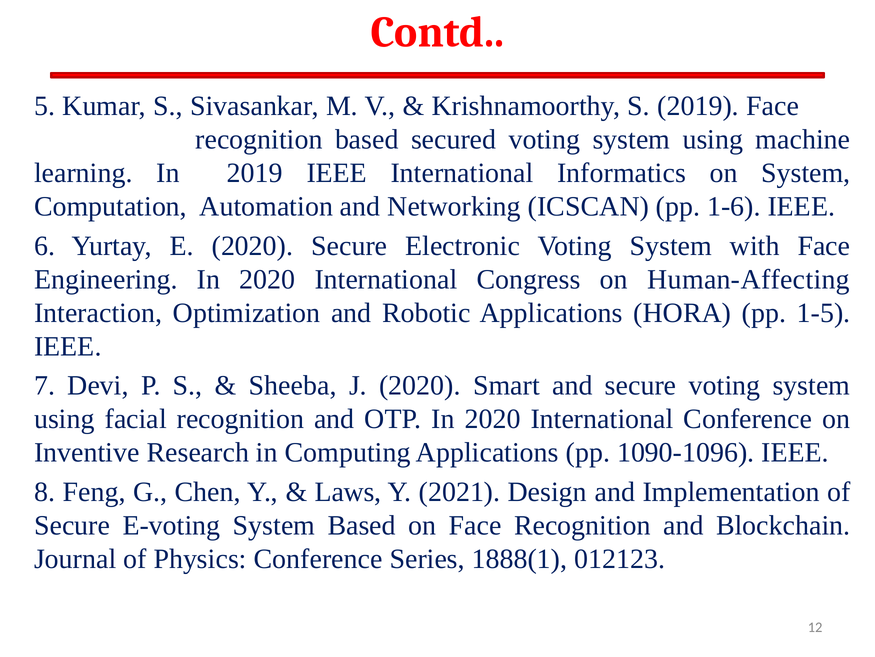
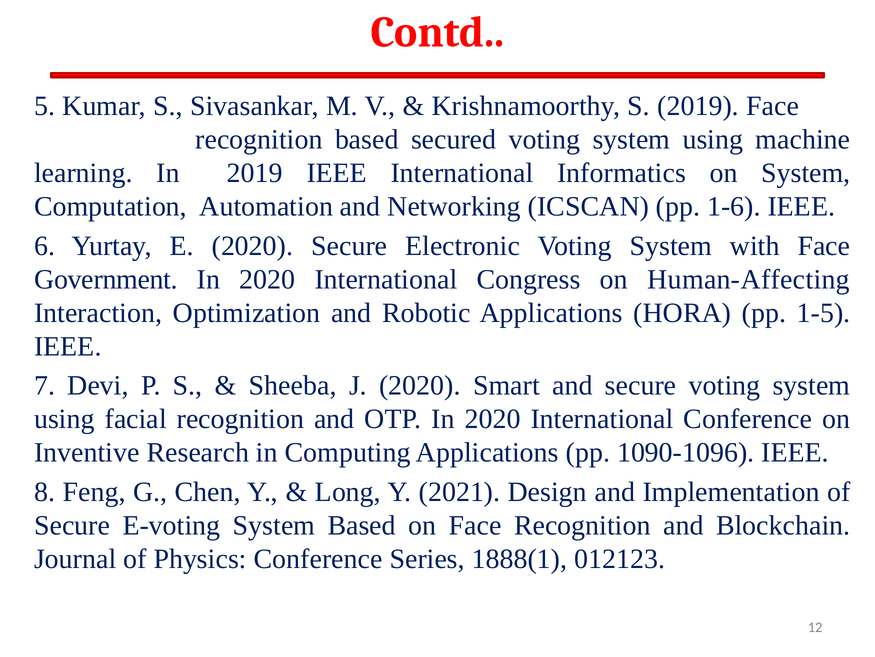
Engineering: Engineering -> Government
Laws: Laws -> Long
